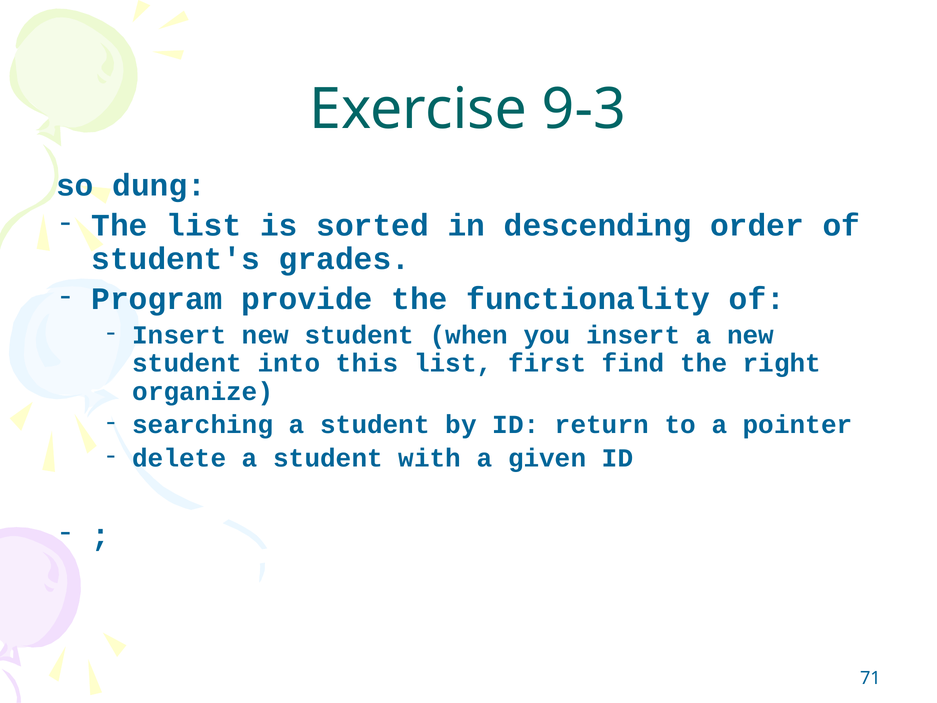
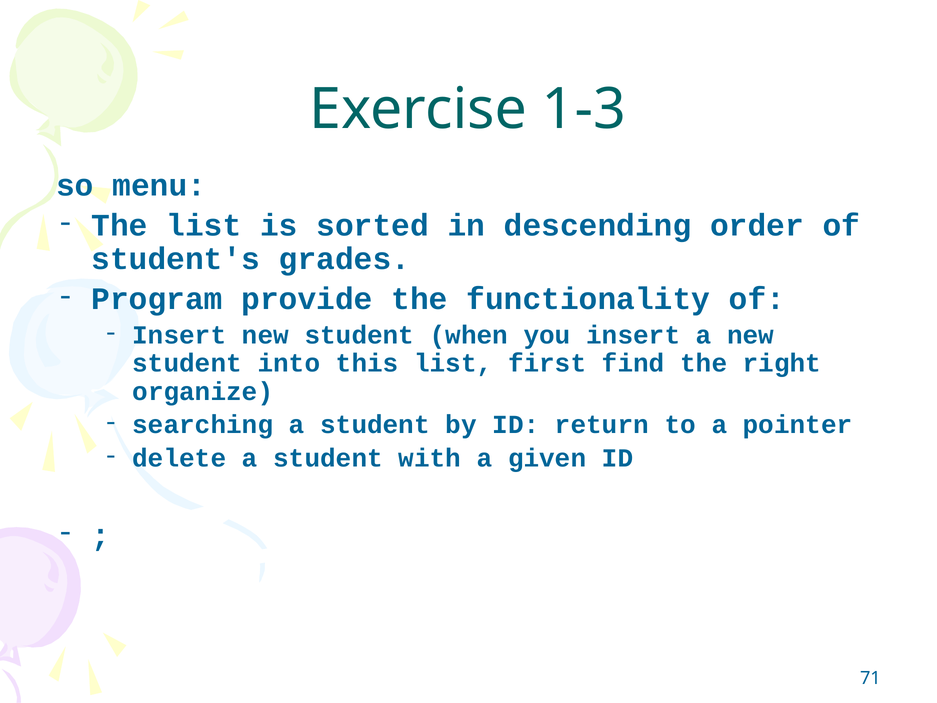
9-3: 9-3 -> 1-3
dung: dung -> menu
